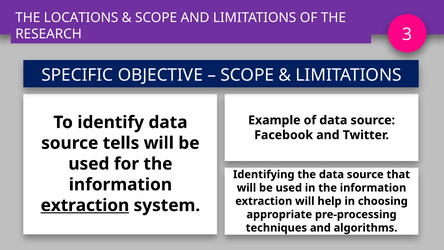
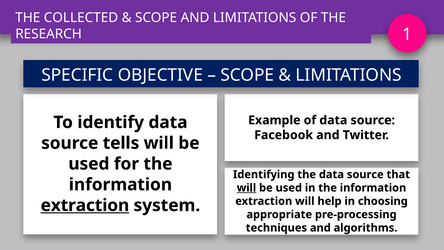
LOCATIONS: LOCATIONS -> COLLECTED
3: 3 -> 1
will at (246, 188) underline: none -> present
